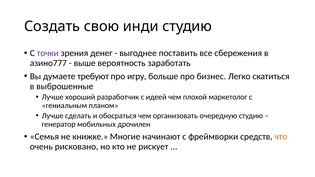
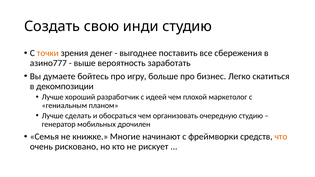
точки colour: purple -> orange
требуют: требуют -> бойтесь
выброшенные: выброшенные -> декомпозиции
